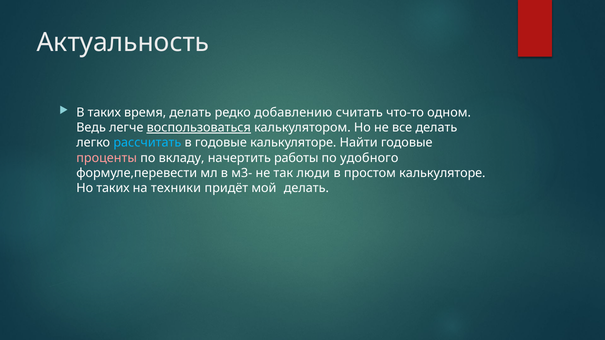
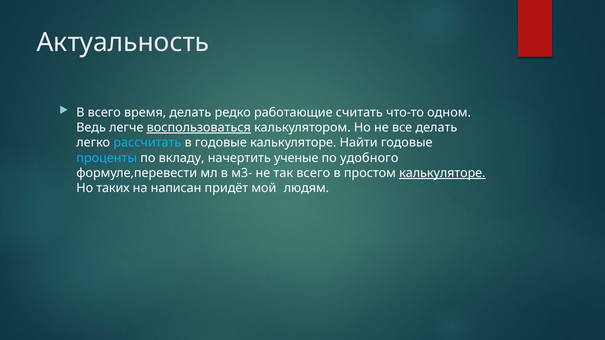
В таких: таких -> всего
добавлению: добавлению -> работающие
проценты colour: pink -> light blue
работы: работы -> ученые
так люди: люди -> всего
калькуляторе at (442, 173) underline: none -> present
техники: техники -> написан
мой делать: делать -> людям
